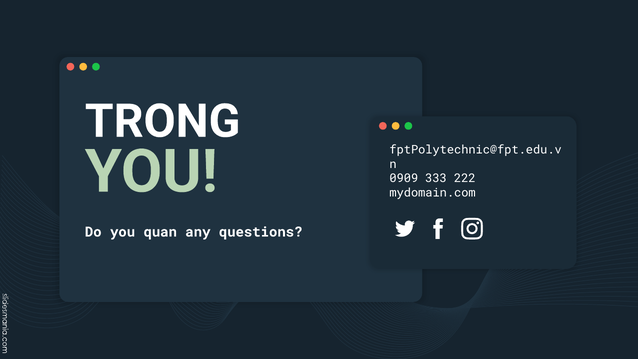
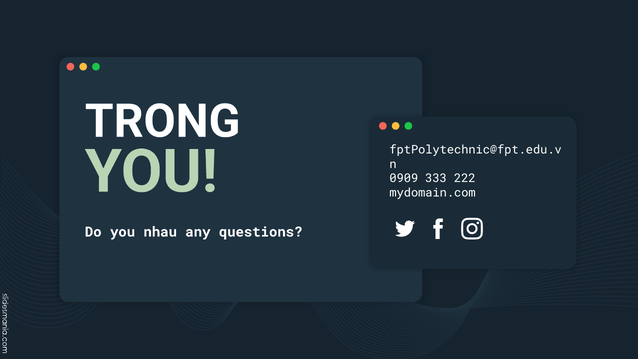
quan: quan -> nhau
